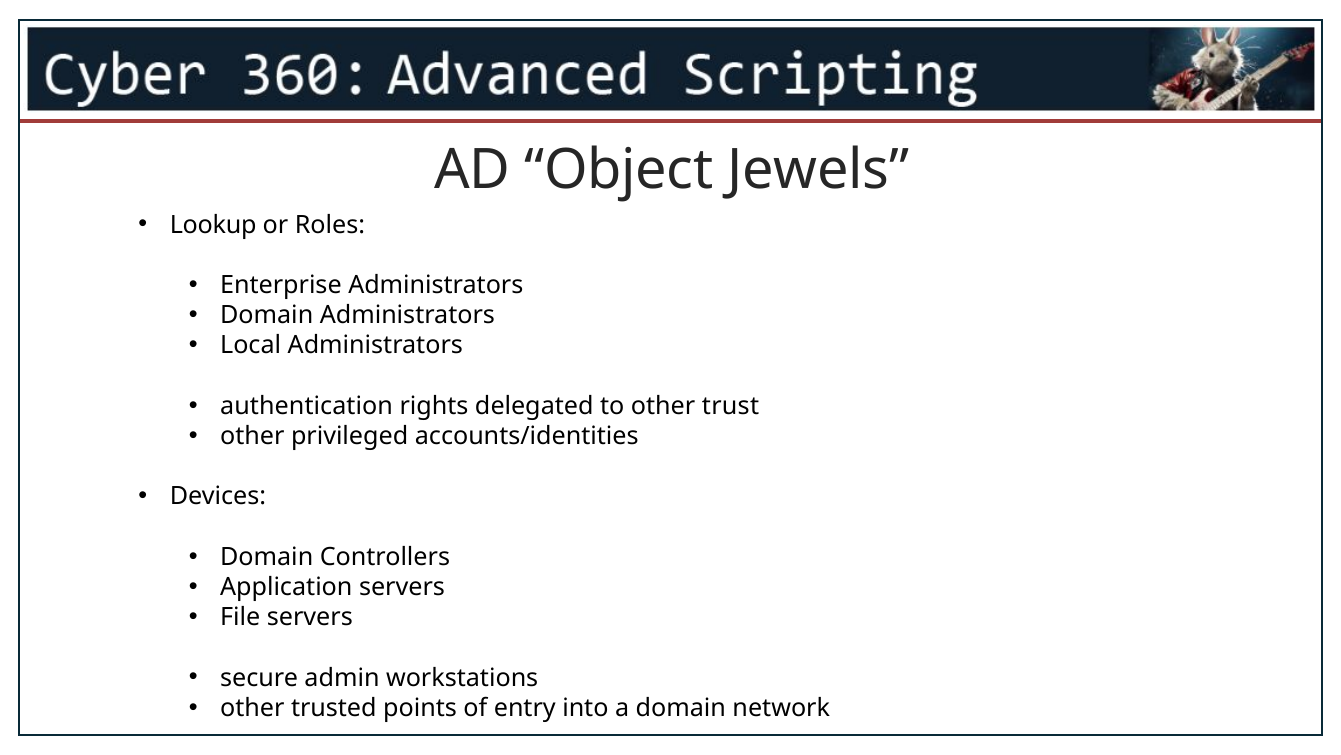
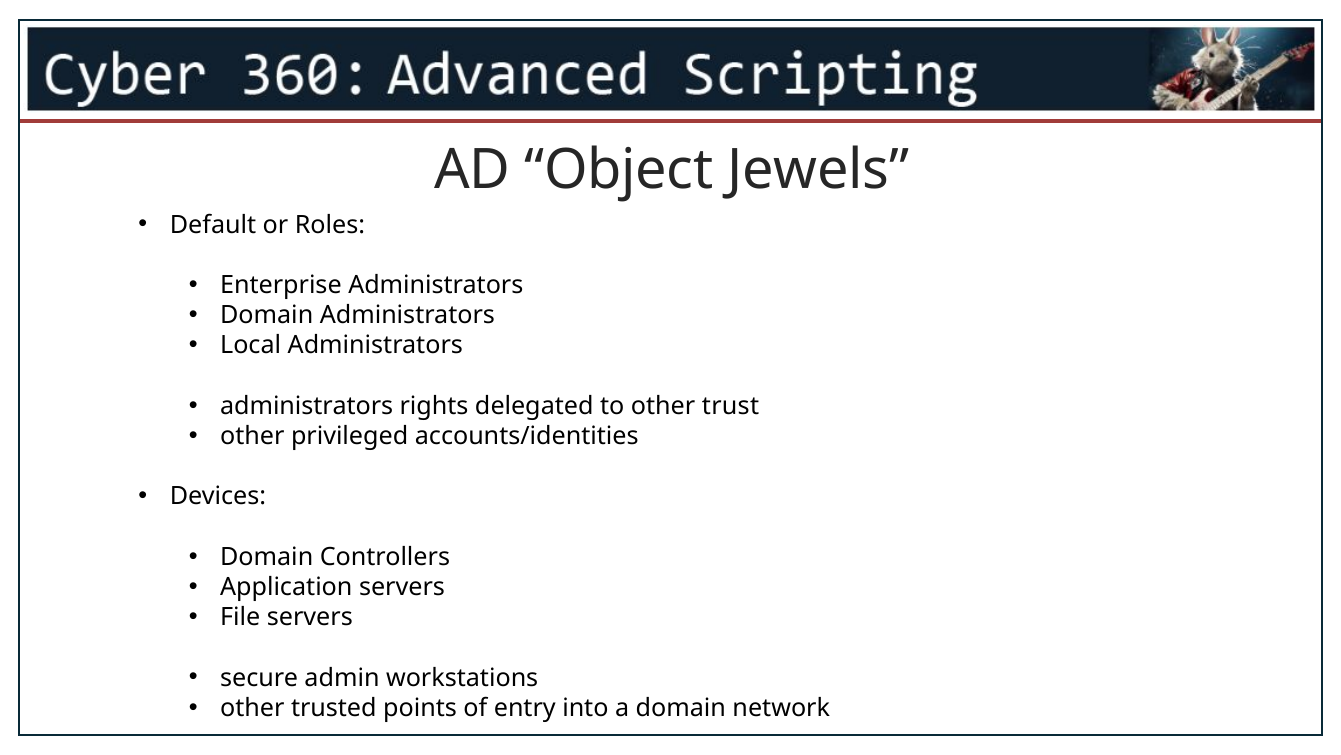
Lookup: Lookup -> Default
authentication at (307, 406): authentication -> administrators
